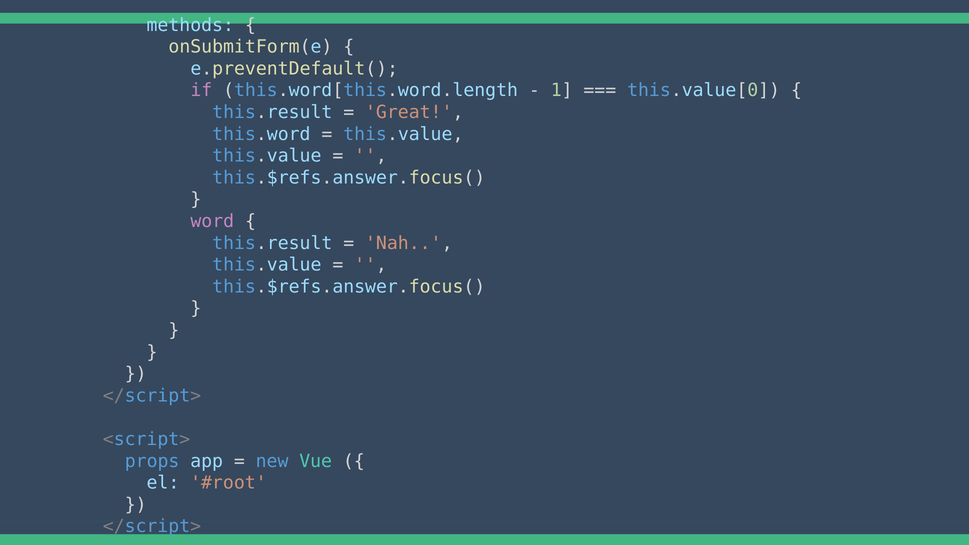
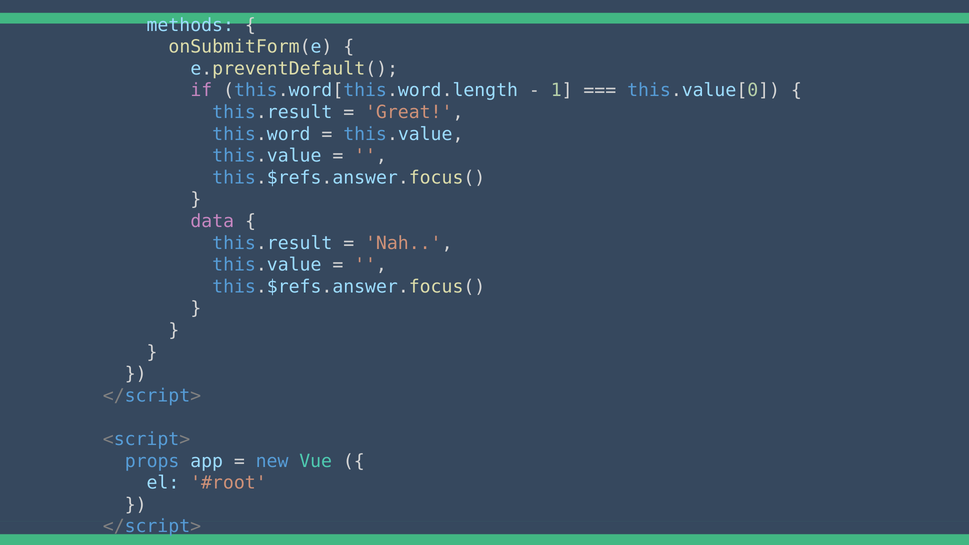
word: word -> data
